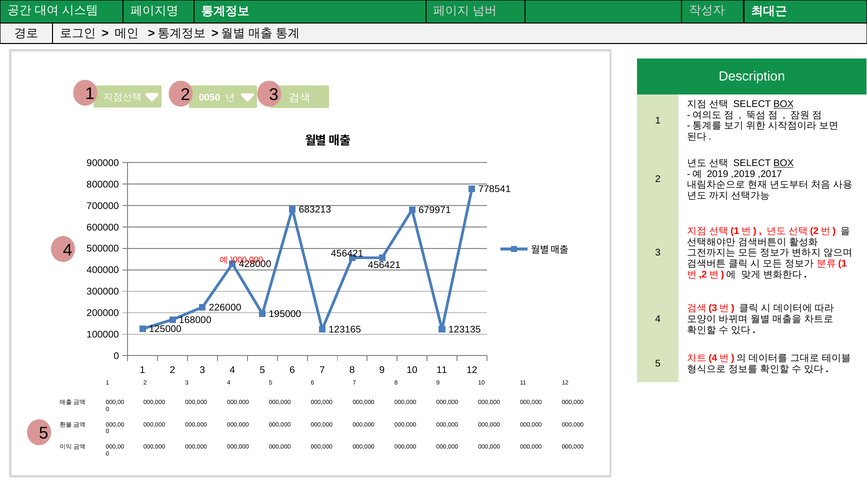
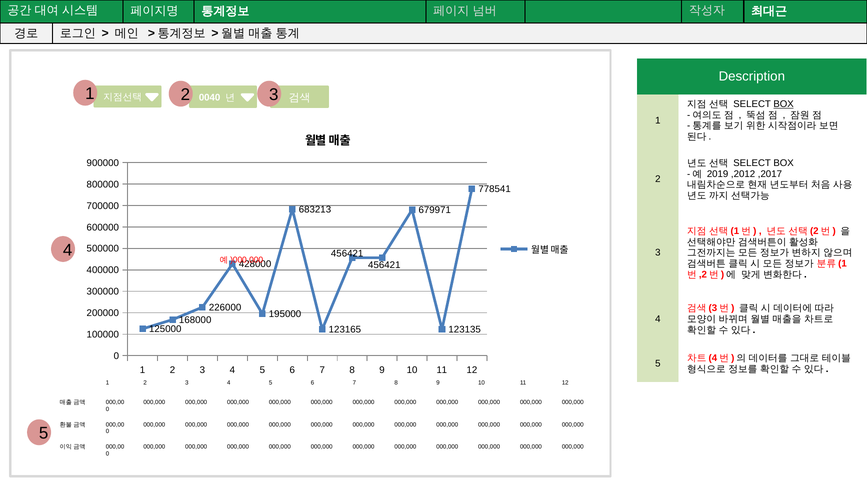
0050: 0050 -> 0040
BOX at (784, 163) underline: present -> none
,2019: ,2019 -> ,2012
